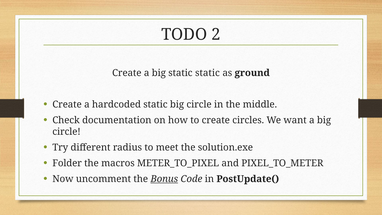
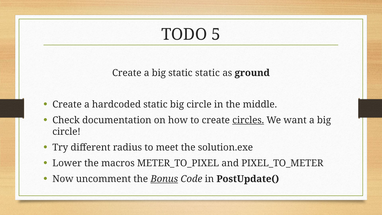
2: 2 -> 5
circles underline: none -> present
Folder: Folder -> Lower
